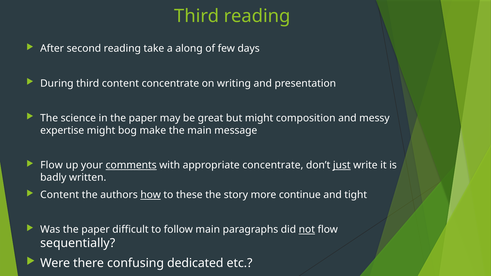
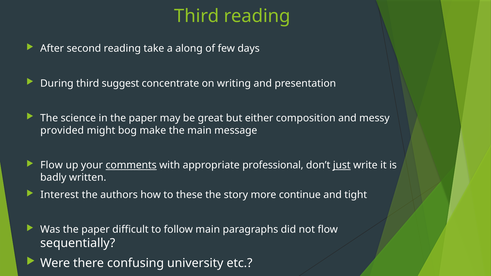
third content: content -> suggest
but might: might -> either
expertise: expertise -> provided
appropriate concentrate: concentrate -> professional
Content at (60, 195): Content -> Interest
how underline: present -> none
not underline: present -> none
dedicated: dedicated -> university
